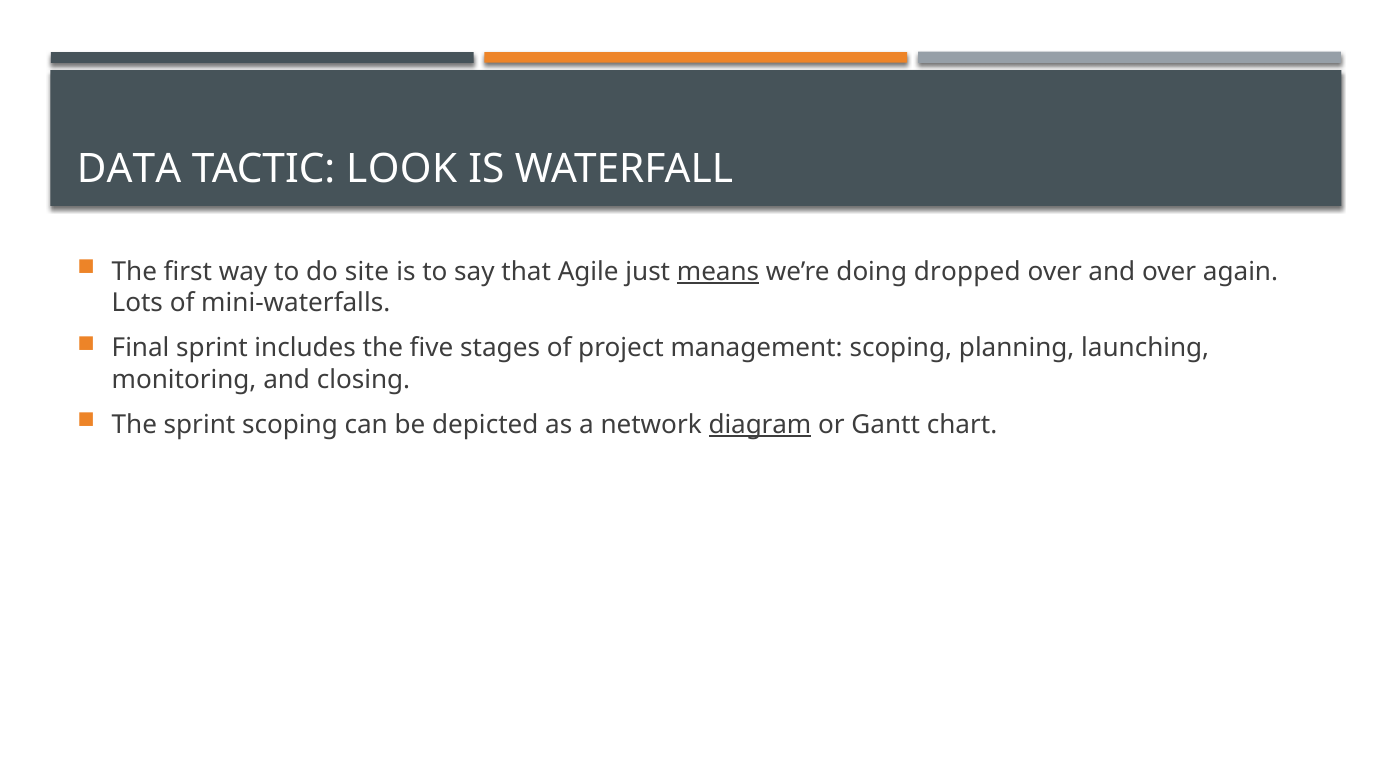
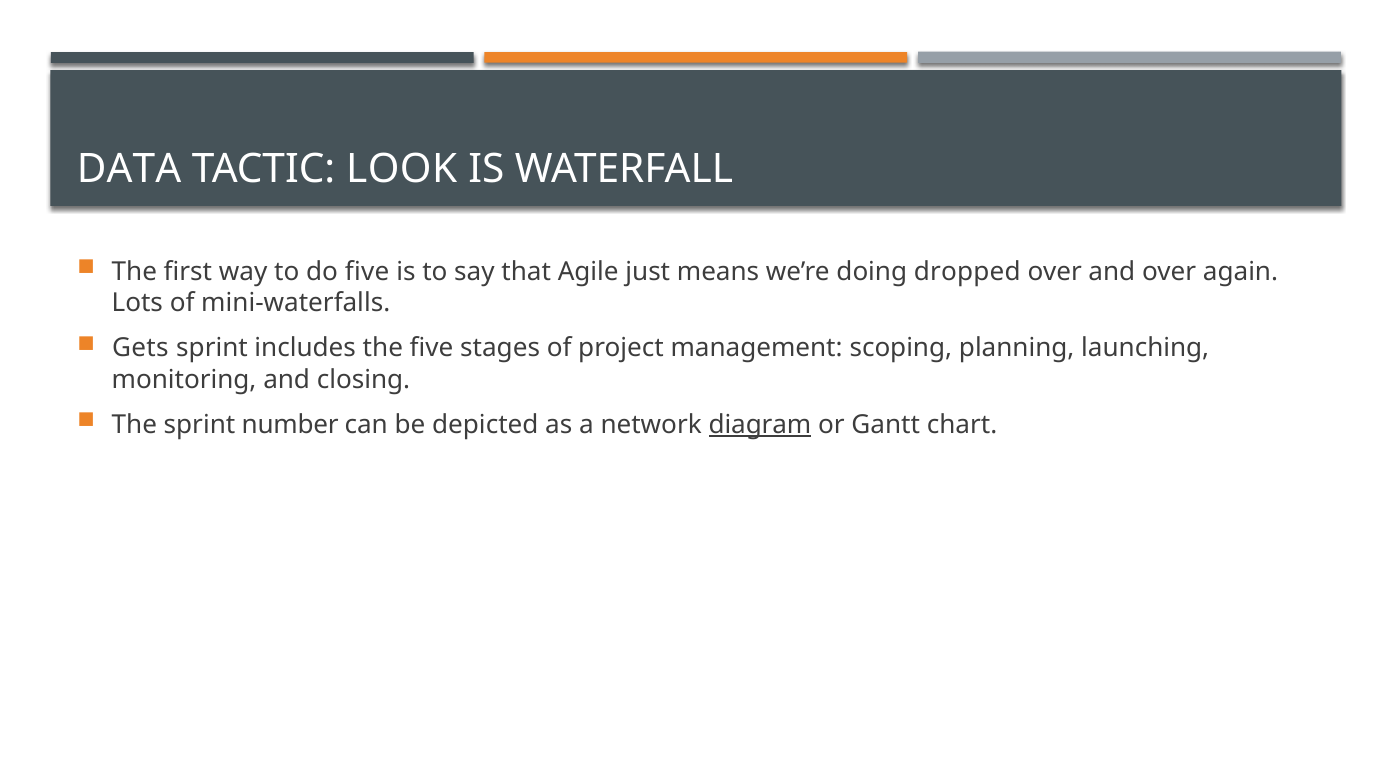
do site: site -> five
means underline: present -> none
Final: Final -> Gets
sprint scoping: scoping -> number
